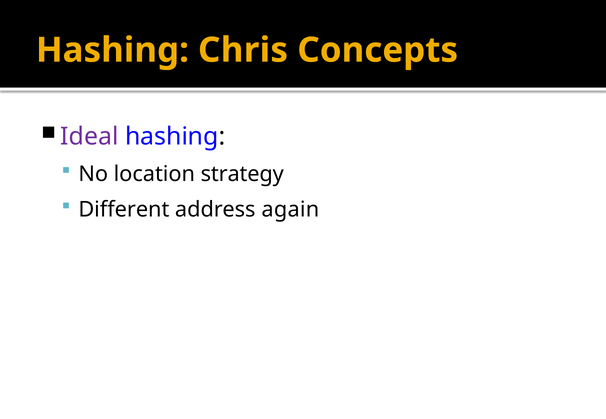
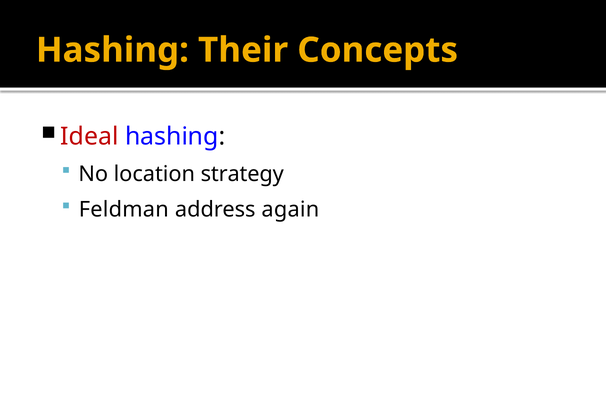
Chris: Chris -> Their
Ideal colour: purple -> red
Different: Different -> Feldman
